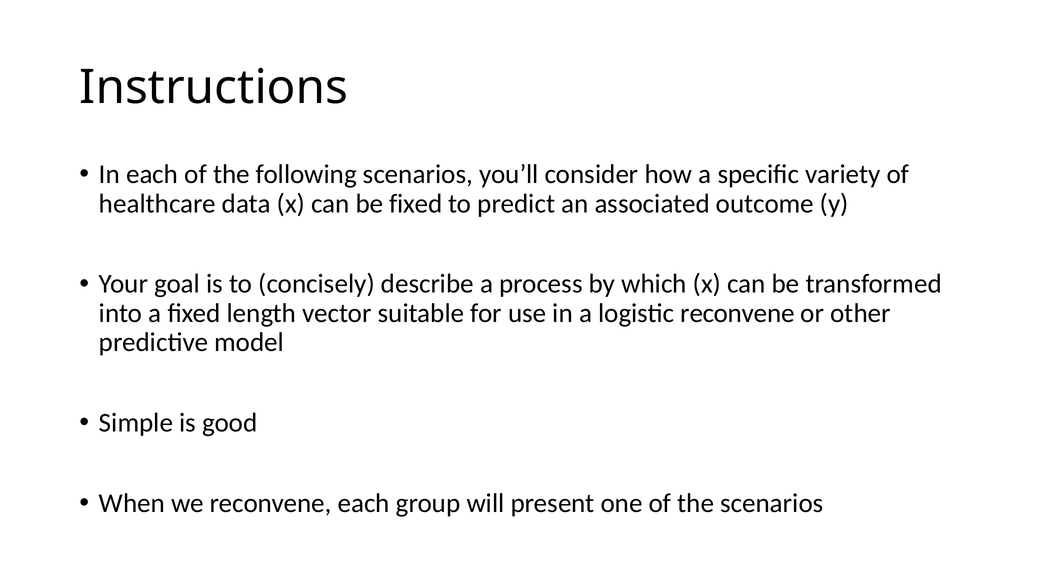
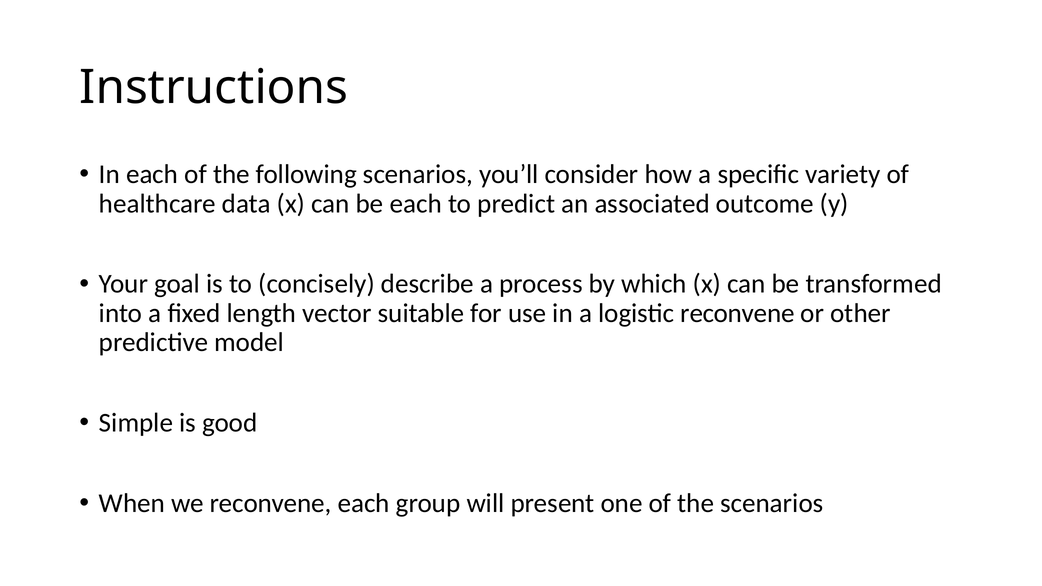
be fixed: fixed -> each
